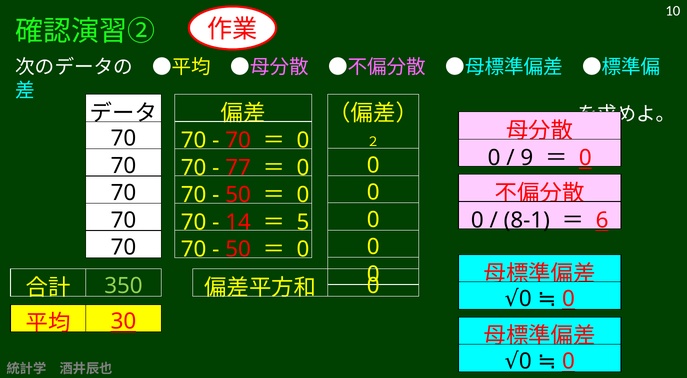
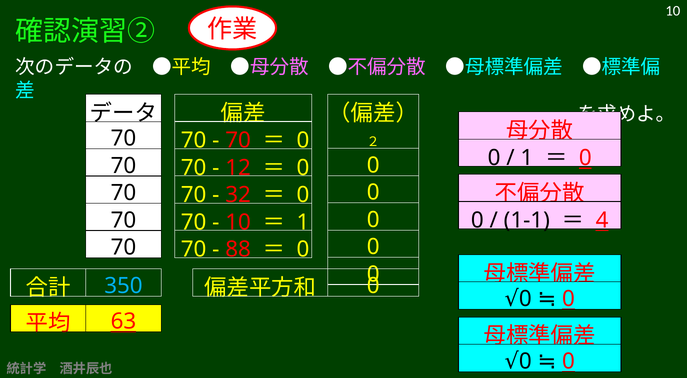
9 at (527, 158): 9 -> 1
77: 77 -> 12
50 at (238, 195): 50 -> 32
8-1: 8-1 -> 1-1
6: 6 -> 4
14 at (238, 222): 14 -> 10
5 at (303, 222): 5 -> 1
50 at (238, 249): 50 -> 88
350 colour: light green -> light blue
30: 30 -> 63
